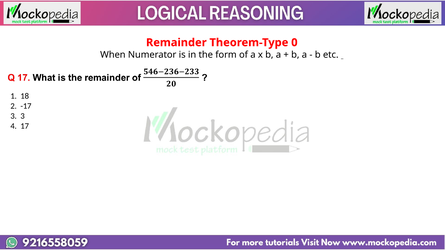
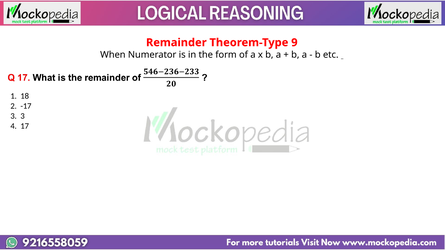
0: 0 -> 9
